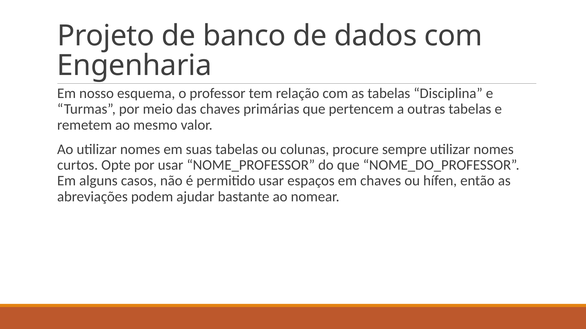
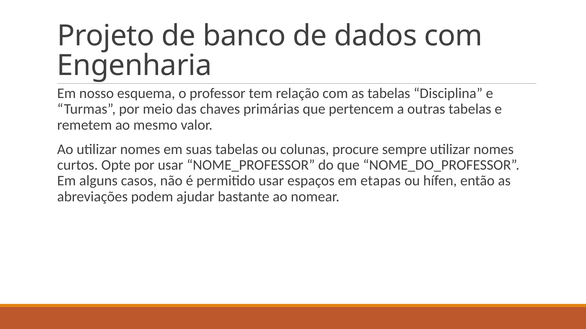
em chaves: chaves -> etapas
